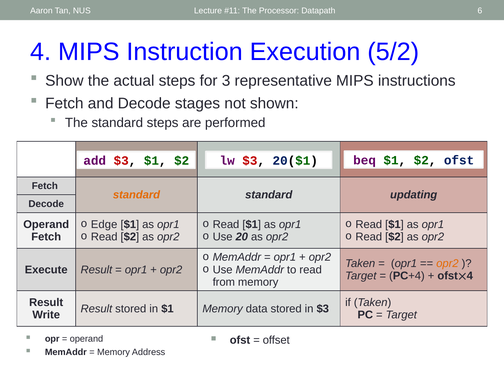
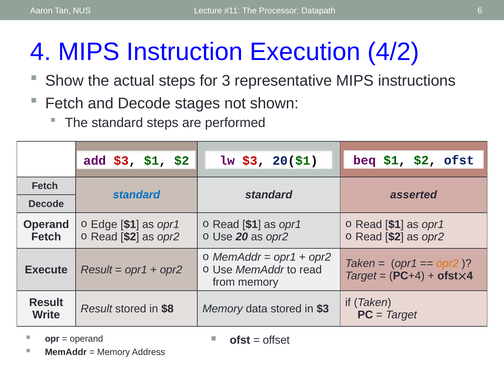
5/2: 5/2 -> 4/2
standard at (137, 195) colour: orange -> blue
updating: updating -> asserted
in $1: $1 -> $8
